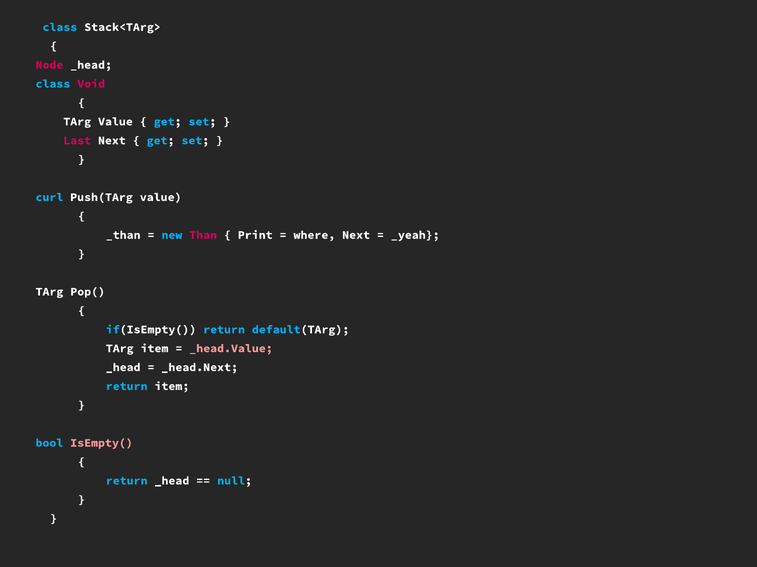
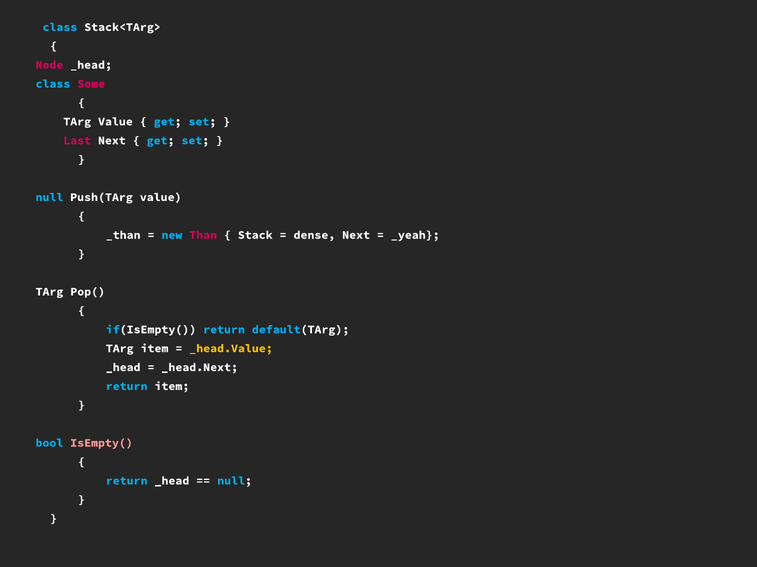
Void: Void -> Some
curl at (49, 197): curl -> null
Print: Print -> Stack
where: where -> dense
_head.Value colour: pink -> yellow
